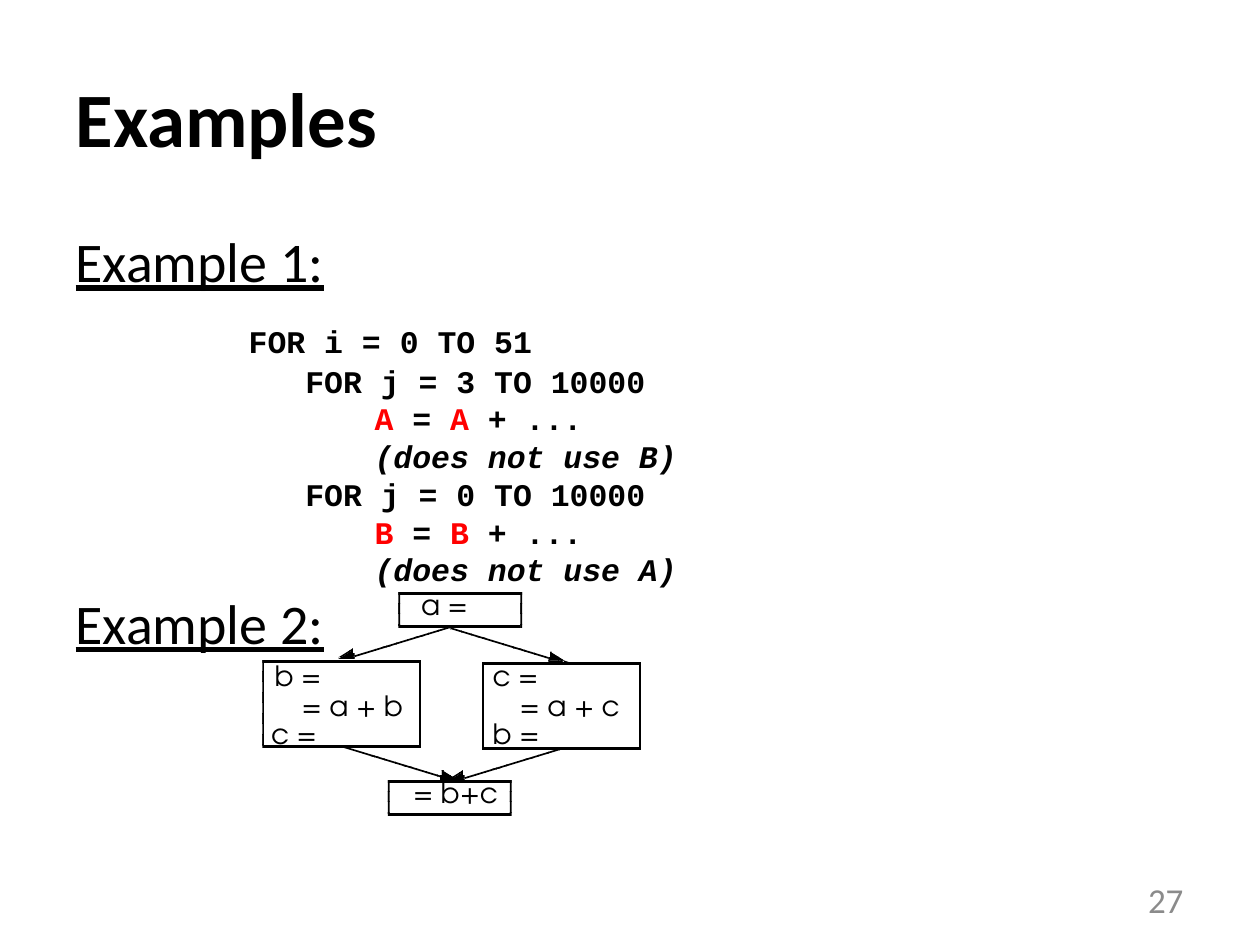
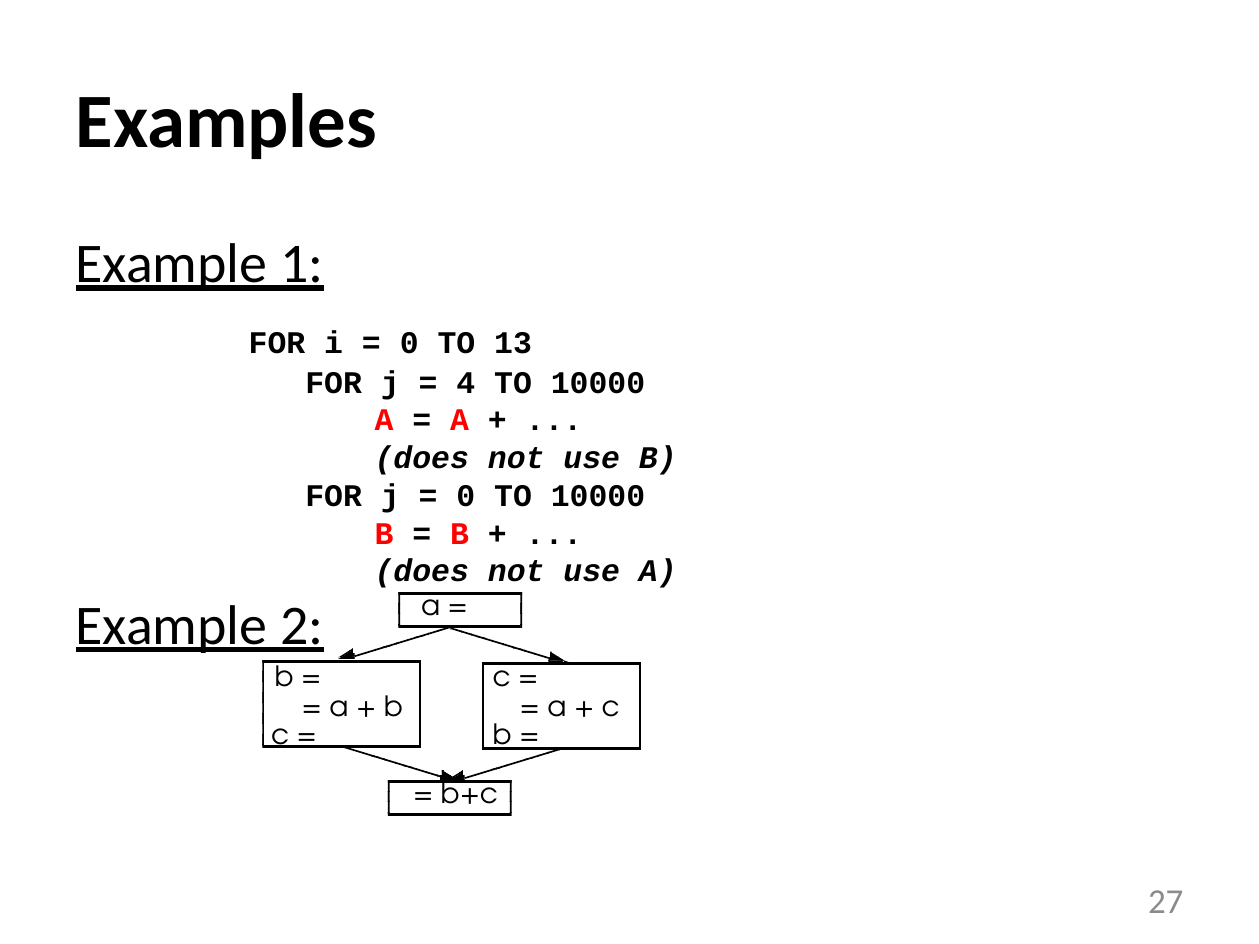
51: 51 -> 13
3: 3 -> 4
